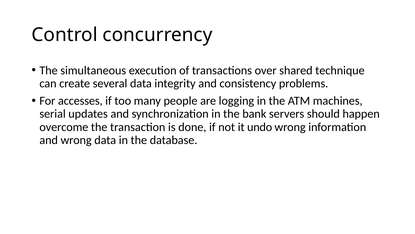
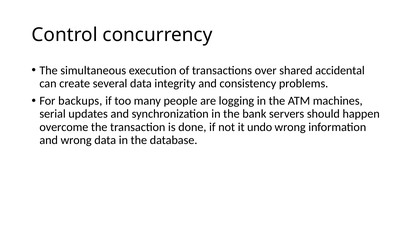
technique: technique -> accidental
accesses: accesses -> backups
